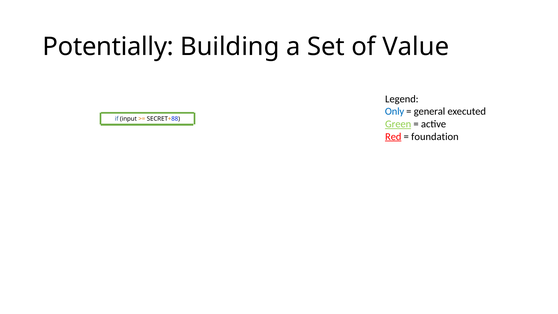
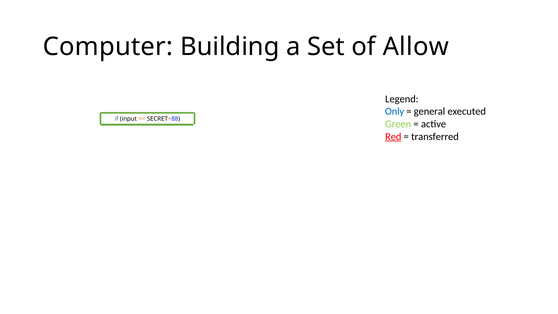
Potentially: Potentially -> Computer
Value: Value -> Allow
Green underline: present -> none
foundation: foundation -> transferred
